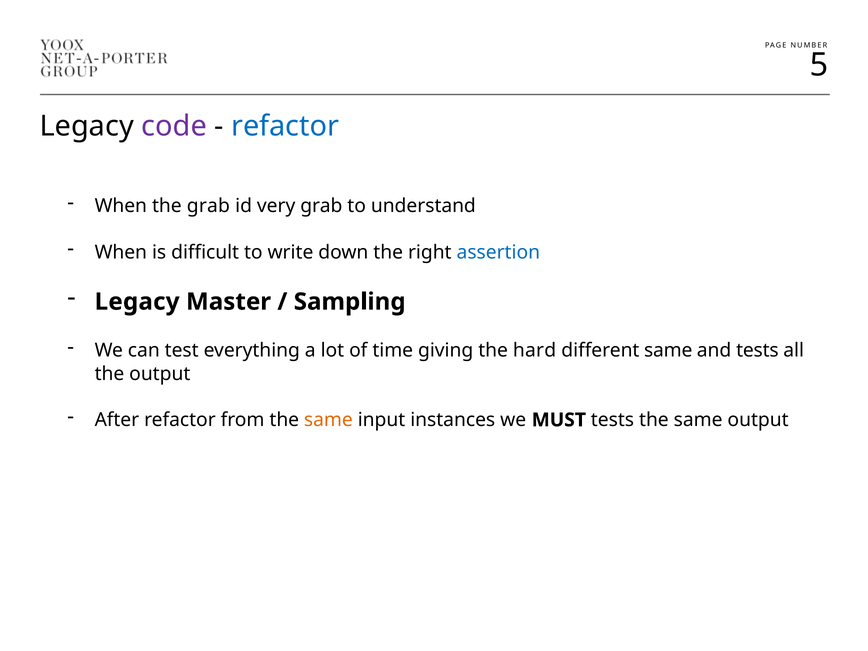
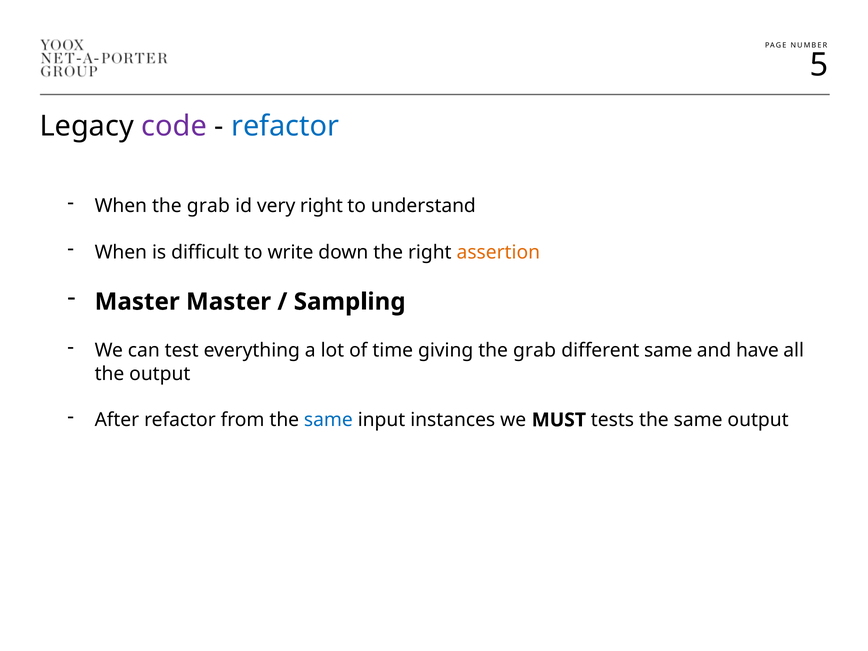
very grab: grab -> right
assertion colour: blue -> orange
Legacy at (137, 302): Legacy -> Master
giving the hard: hard -> grab
and tests: tests -> have
same at (328, 420) colour: orange -> blue
